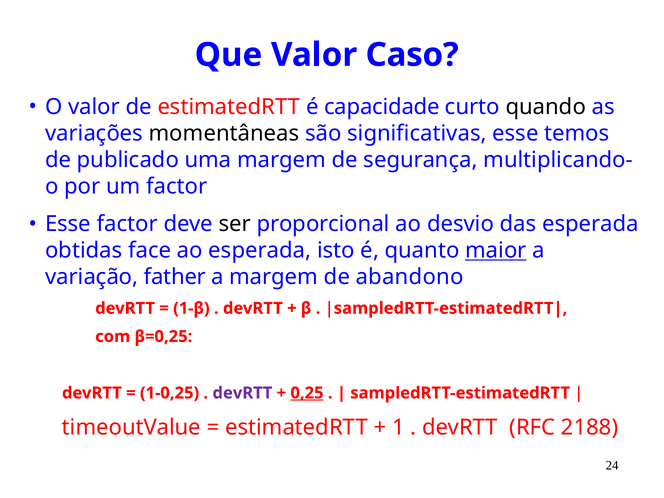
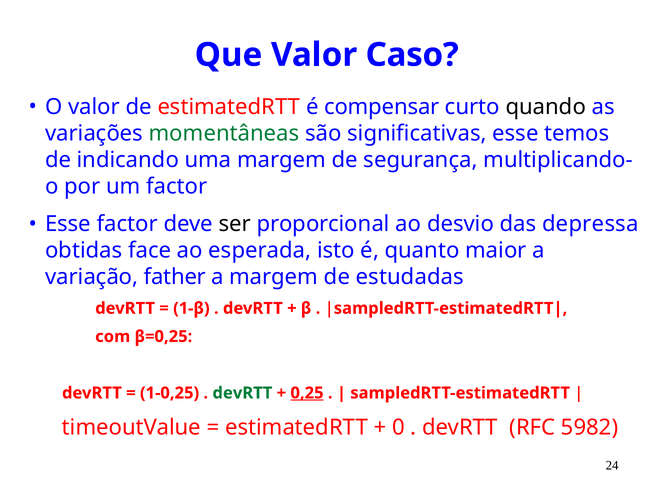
capacidade: capacidade -> compensar
momentâneas colour: black -> green
publicado: publicado -> indicando
das esperada: esperada -> depressa
maior underline: present -> none
abandono: abandono -> estudadas
devRTT at (242, 393) colour: purple -> green
1: 1 -> 0
2188: 2188 -> 5982
